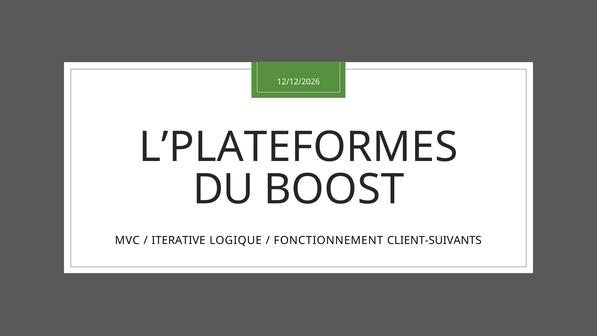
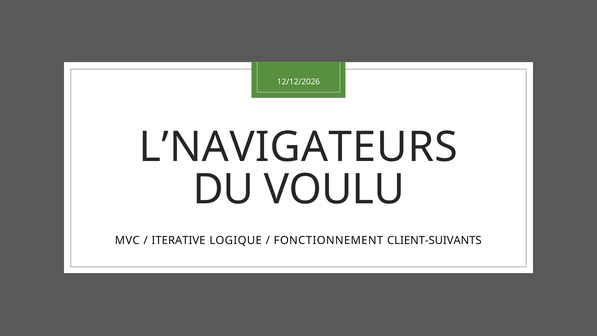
L’PLATEFORMES: L’PLATEFORMES -> L’NAVIGATEURS
BOOST: BOOST -> VOULU
